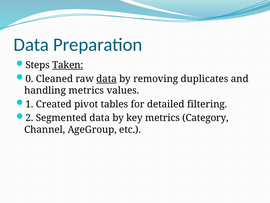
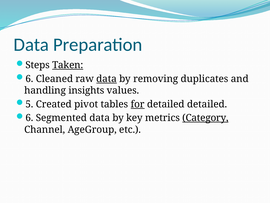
0 at (29, 79): 0 -> 6
handling metrics: metrics -> insights
1: 1 -> 5
for underline: none -> present
detailed filtering: filtering -> detailed
2 at (29, 118): 2 -> 6
Category underline: none -> present
